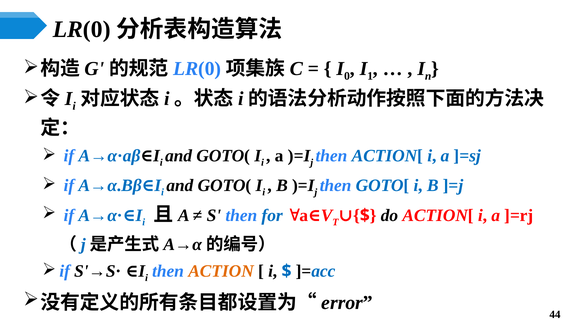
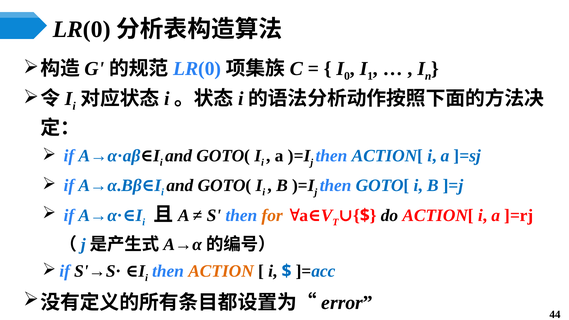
for colour: blue -> orange
